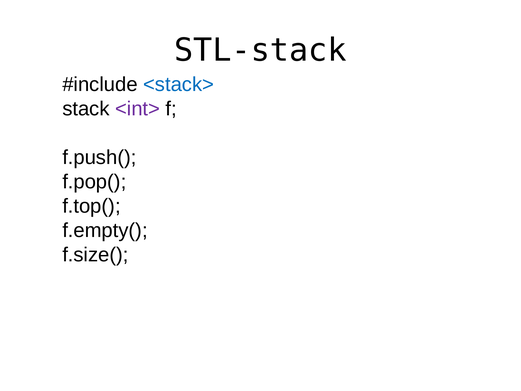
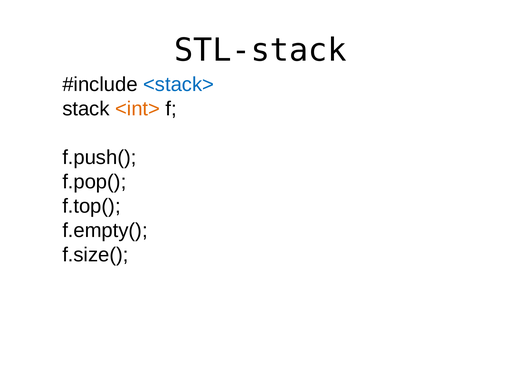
<int> colour: purple -> orange
